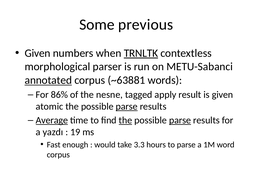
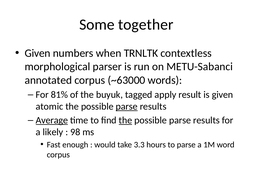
previous: previous -> together
TRNLTK underline: present -> none
annotated underline: present -> none
~63881: ~63881 -> ~63000
86%: 86% -> 81%
nesne: nesne -> buyuk
parse at (180, 120) underline: present -> none
yazdı: yazdı -> likely
19: 19 -> 98
